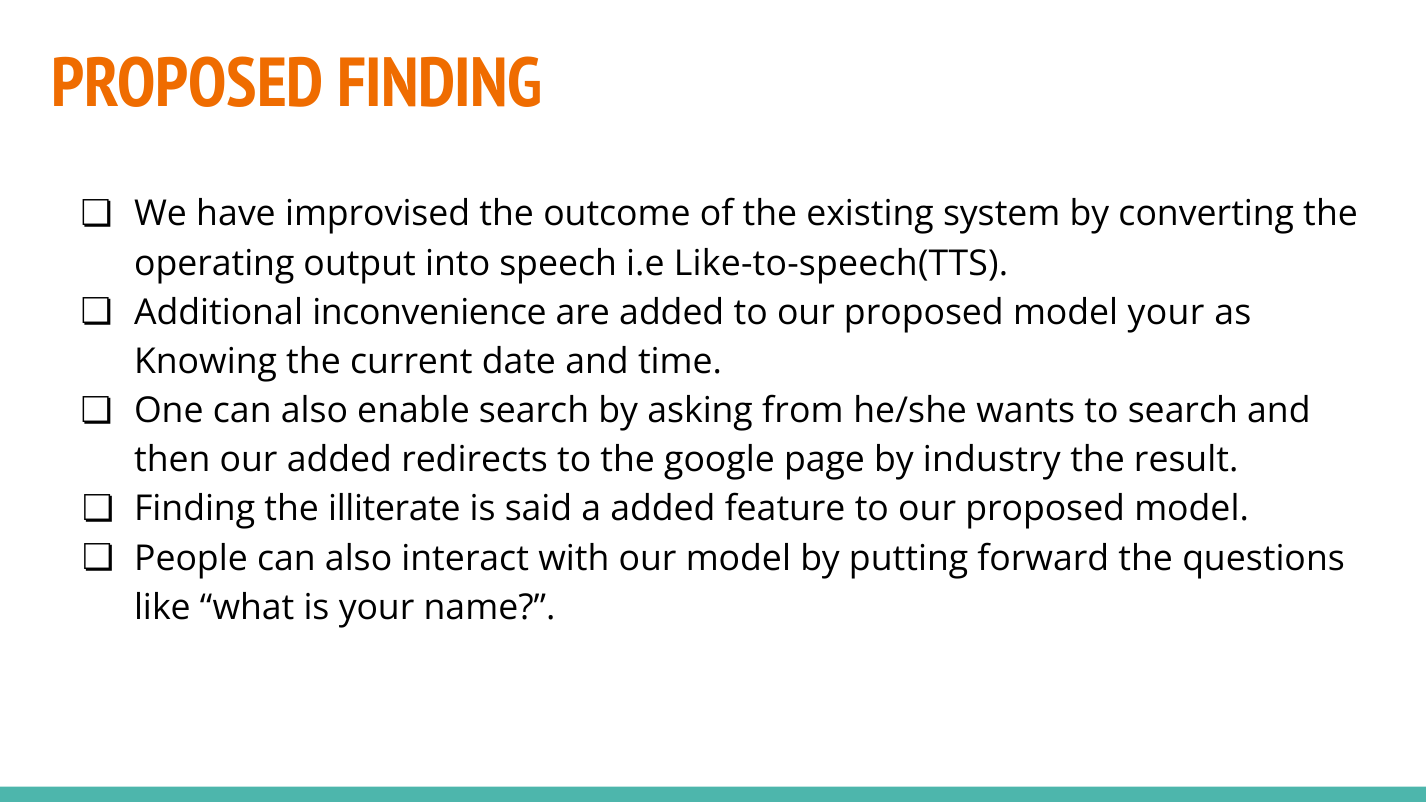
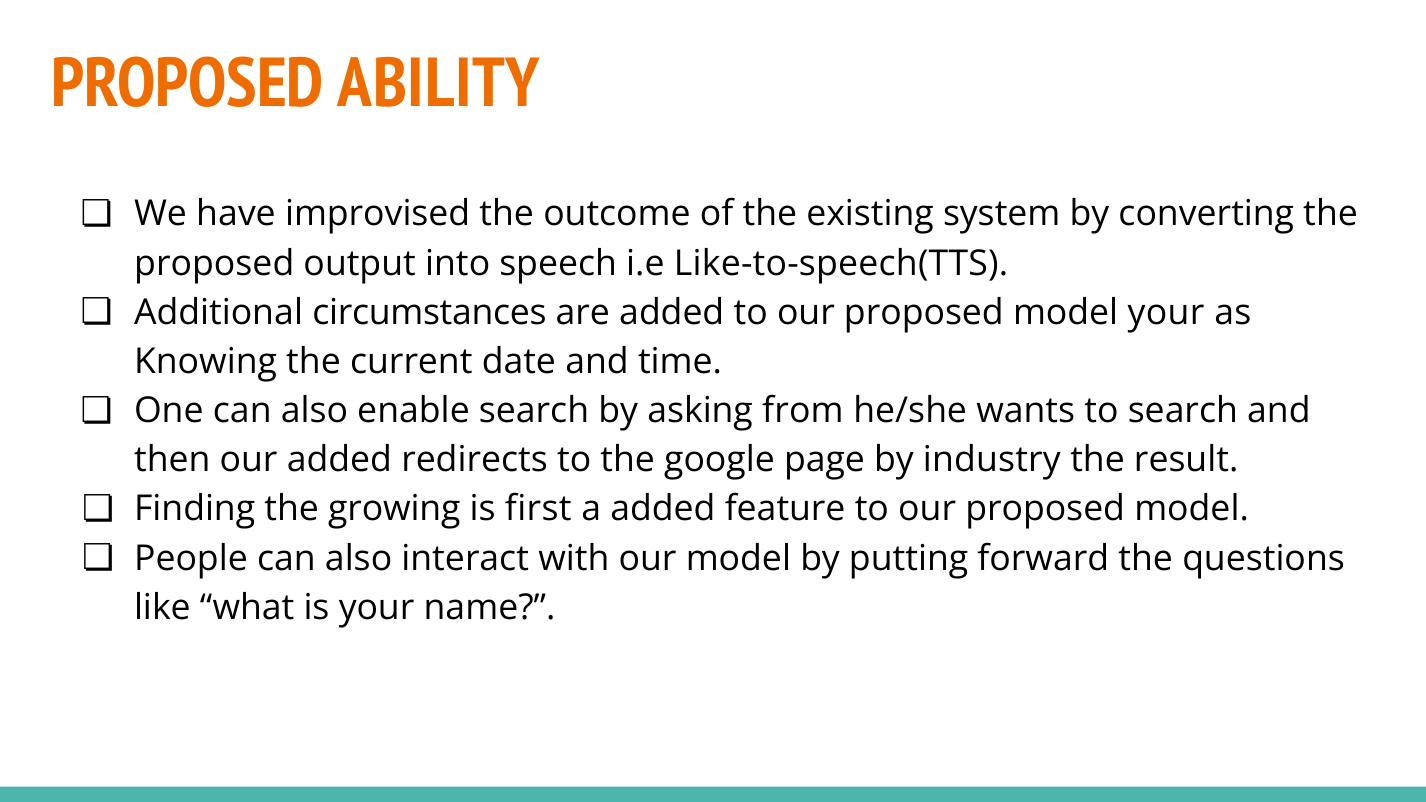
PROPOSED FINDING: FINDING -> ABILITY
operating at (214, 263): operating -> proposed
inconvenience: inconvenience -> circumstances
illiterate: illiterate -> growing
said: said -> first
